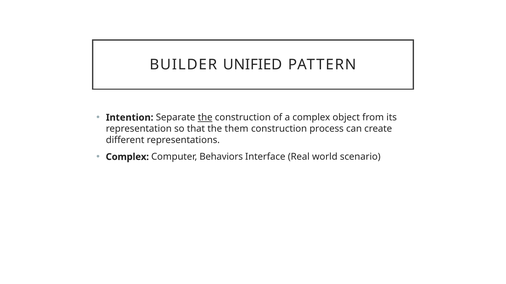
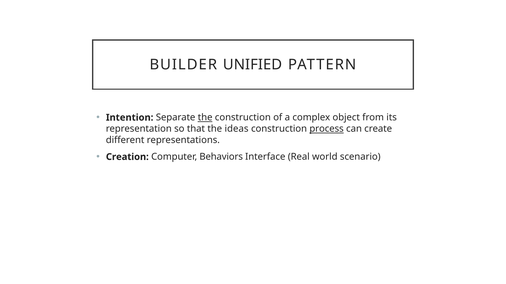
them: them -> ideas
process underline: none -> present
Complex at (127, 157): Complex -> Creation
